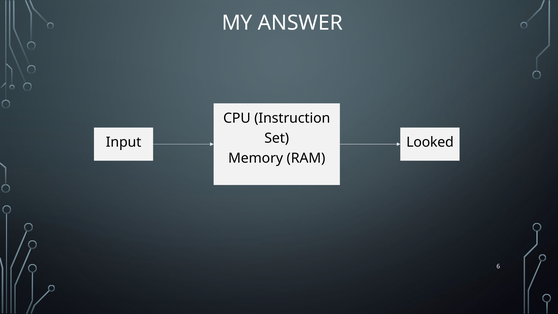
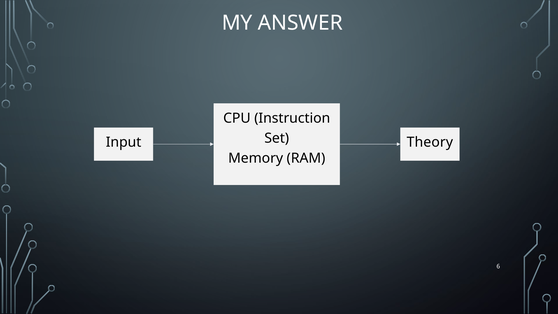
Looked: Looked -> Theory
